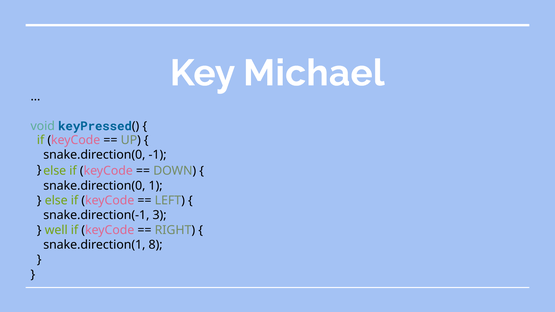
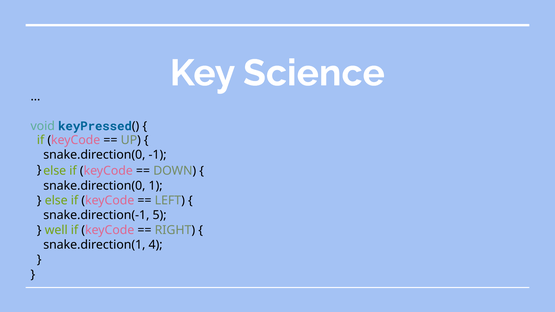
Michael: Michael -> Science
3: 3 -> 5
8: 8 -> 4
